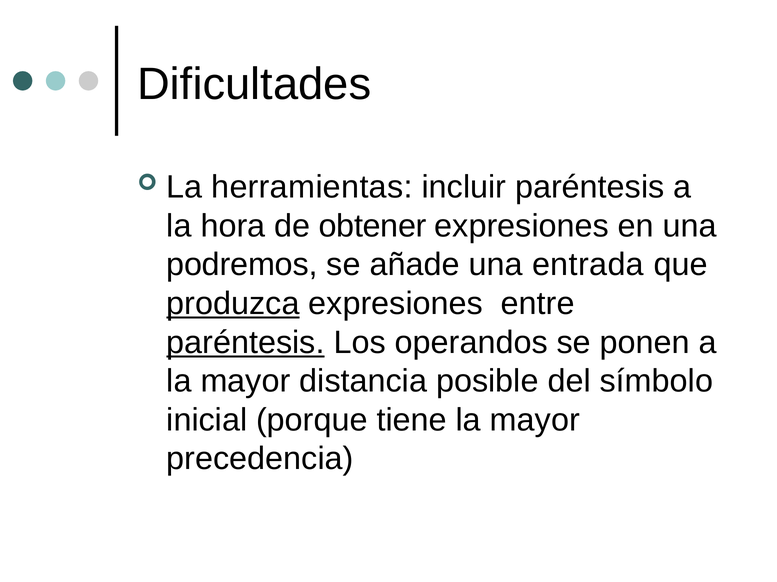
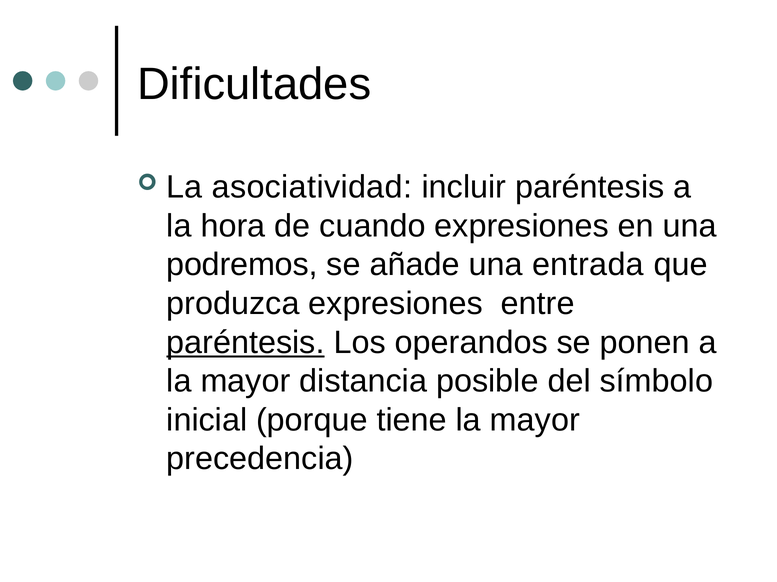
herramientas: herramientas -> asociatividad
obtener: obtener -> cuando
produzca underline: present -> none
